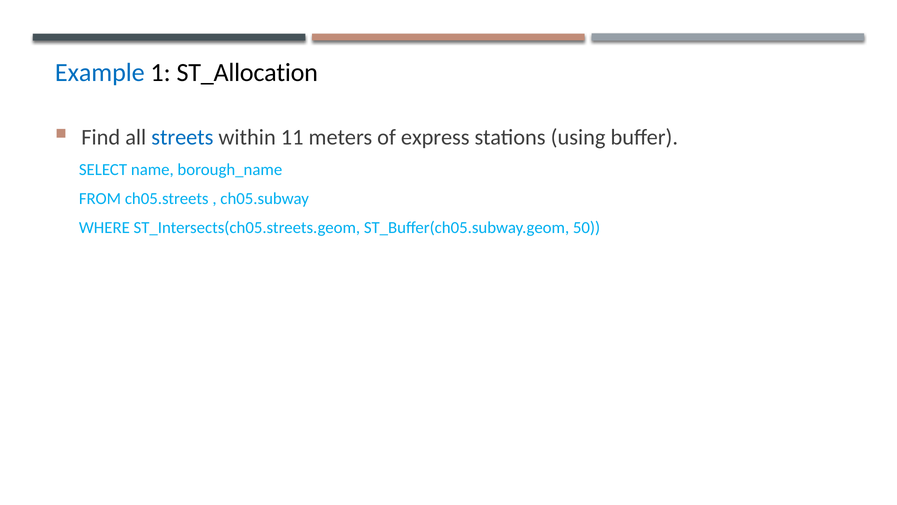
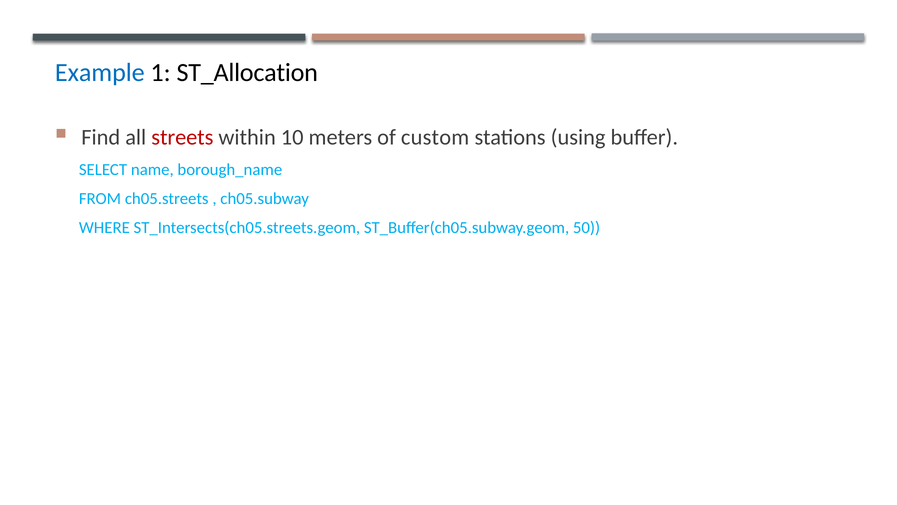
streets colour: blue -> red
11: 11 -> 10
express: express -> custom
